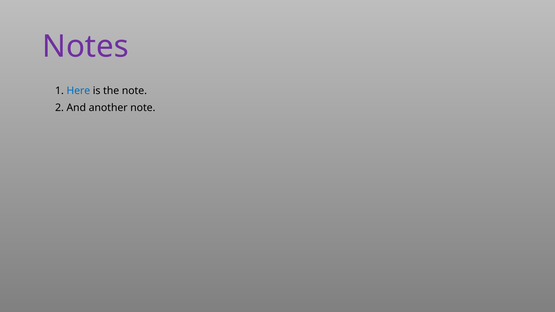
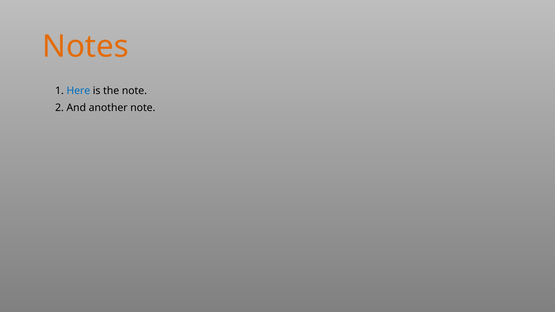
Notes colour: purple -> orange
